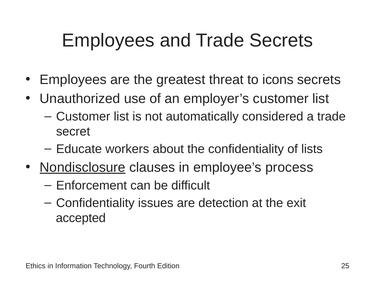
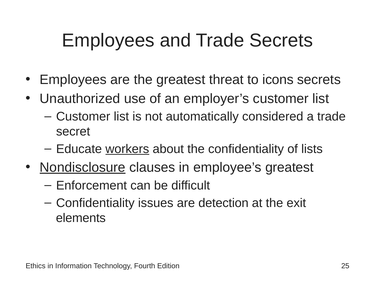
workers underline: none -> present
employee’s process: process -> greatest
accepted: accepted -> elements
